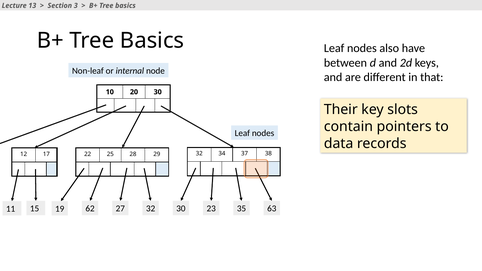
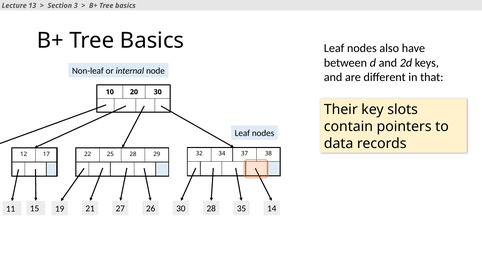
62: 62 -> 21
27 32: 32 -> 26
30 23: 23 -> 28
63: 63 -> 14
